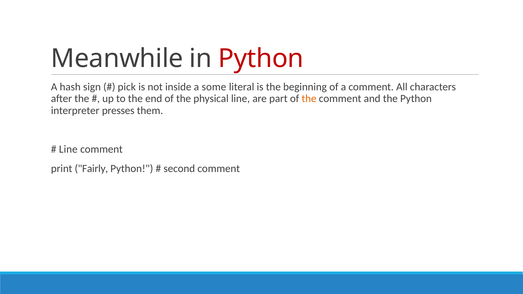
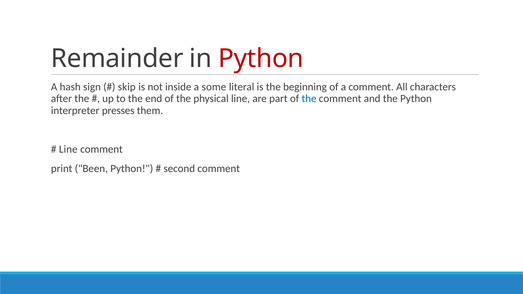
Meanwhile: Meanwhile -> Remainder
pick: pick -> skip
the at (309, 99) colour: orange -> blue
Fairly: Fairly -> Been
